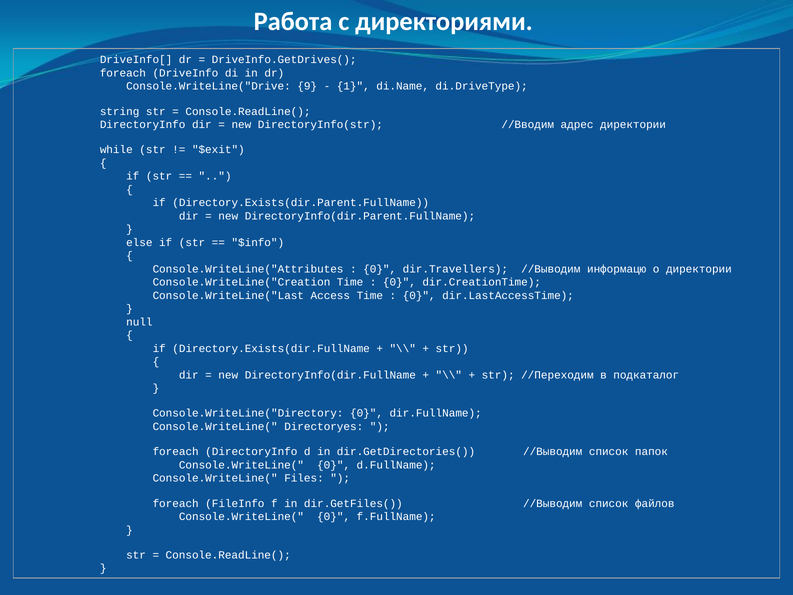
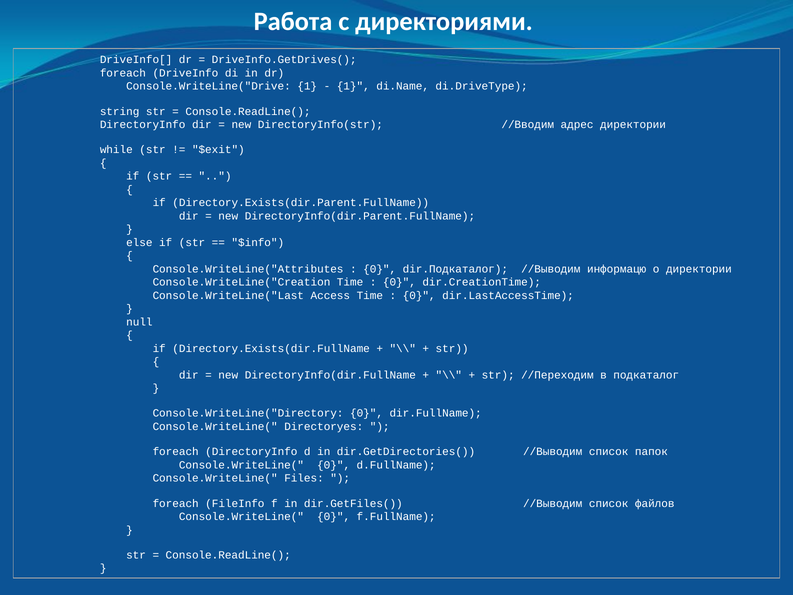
Console.WriteLine("Drive 9: 9 -> 1
dir.Travellers: dir.Travellers -> dir.Подкаталог
